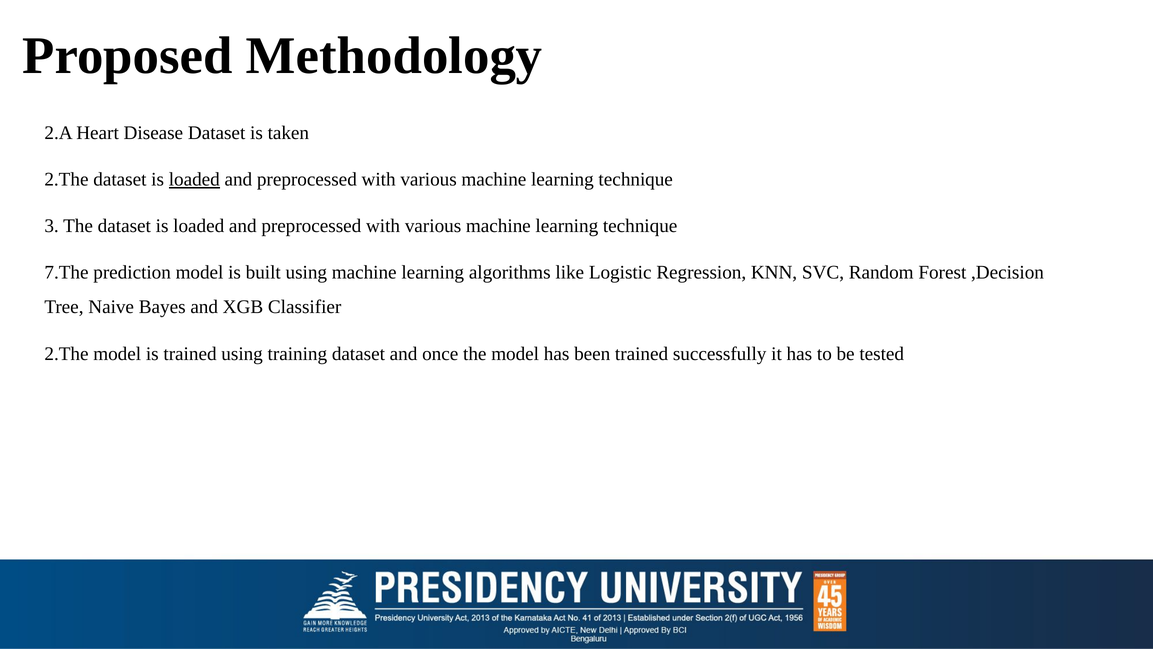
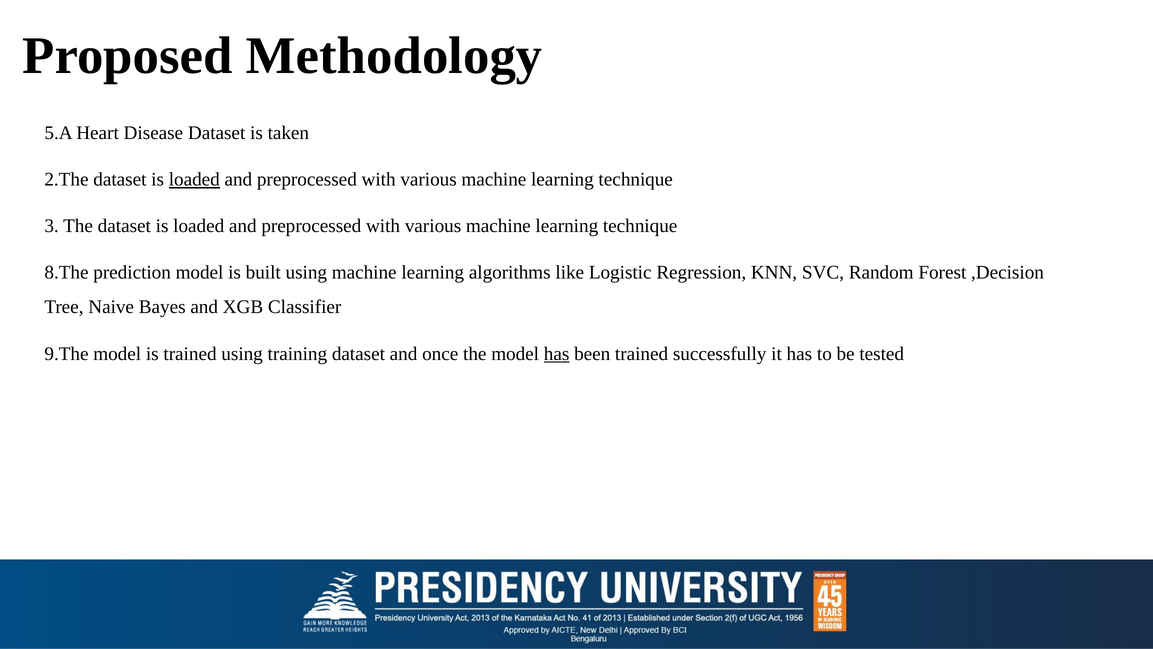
2.A: 2.A -> 5.A
7.The: 7.The -> 8.The
2.The at (67, 353): 2.The -> 9.The
has at (557, 353) underline: none -> present
